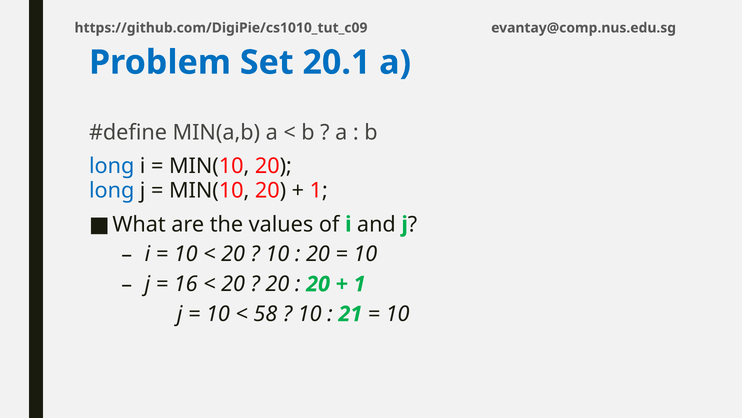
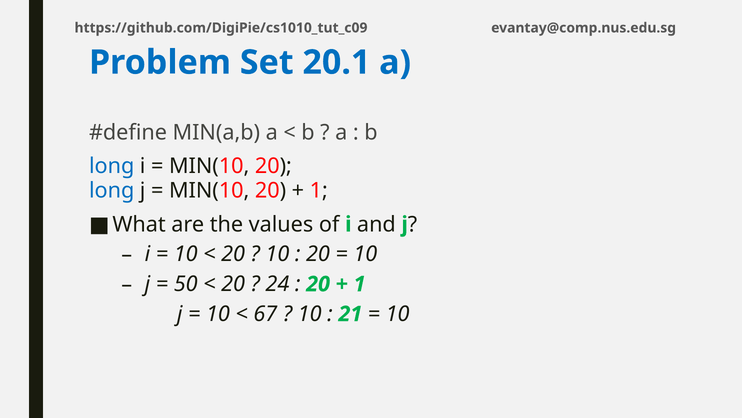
16: 16 -> 50
20 at (277, 284): 20 -> 24
58: 58 -> 67
